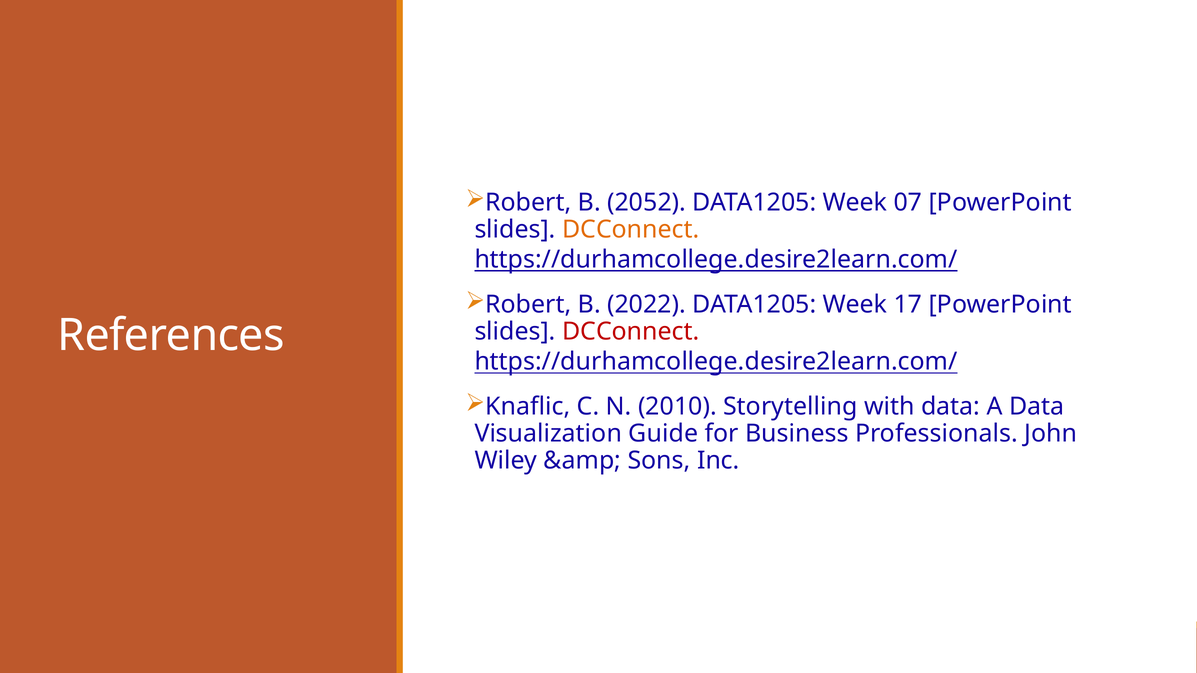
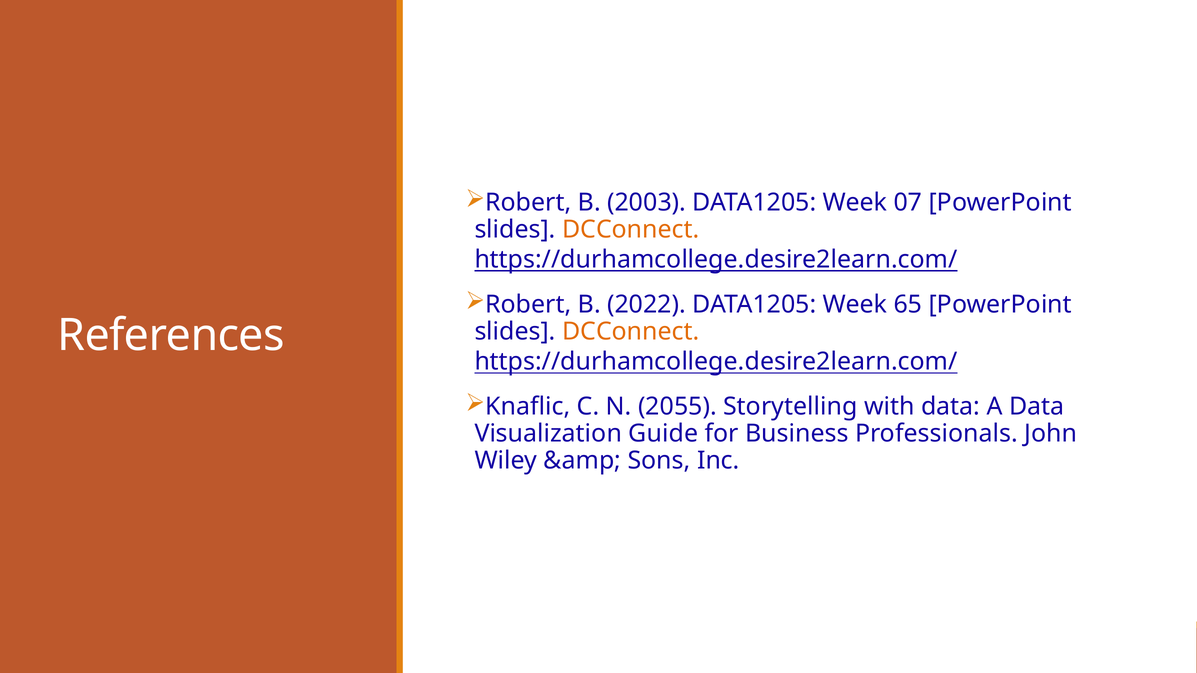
2052: 2052 -> 2003
17: 17 -> 65
DCConnect at (631, 332) colour: red -> orange
2010: 2010 -> 2055
